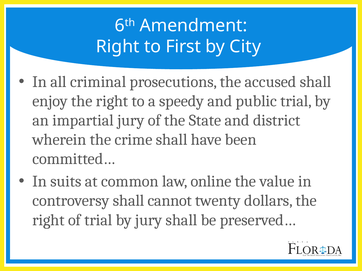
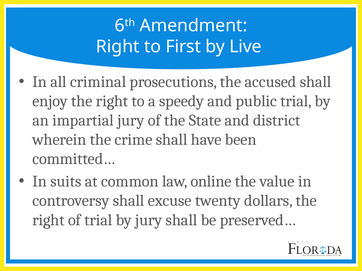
City: City -> Live
cannot: cannot -> excuse
